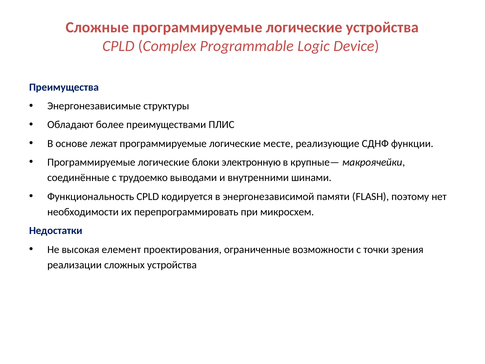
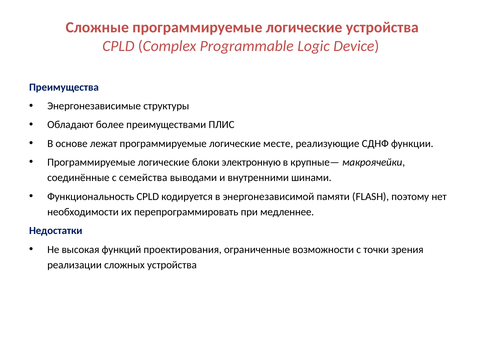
трудоемко: трудоемко -> семейства
микросхем: микросхем -> медленнее
елемент: елемент -> функций
